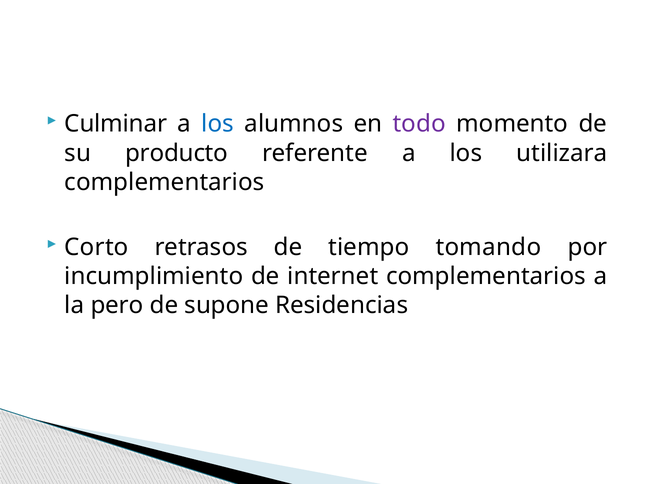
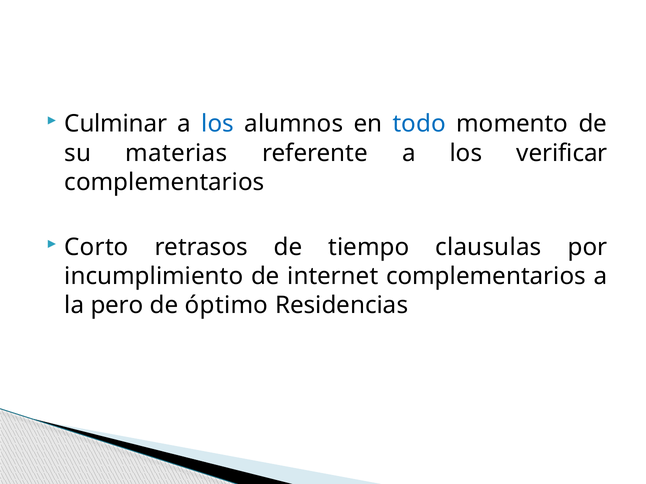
todo colour: purple -> blue
producto: producto -> materias
utilizara: utilizara -> verificar
tomando: tomando -> clausulas
supone: supone -> óptimo
